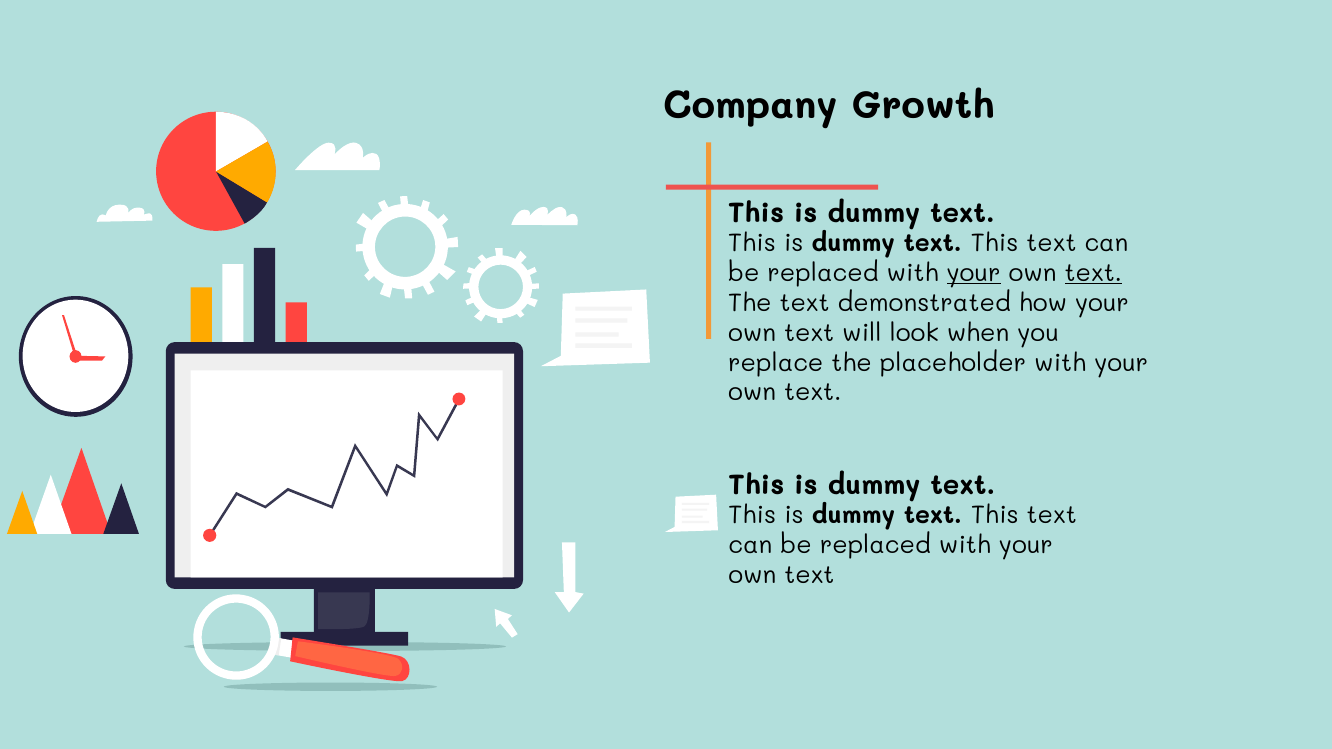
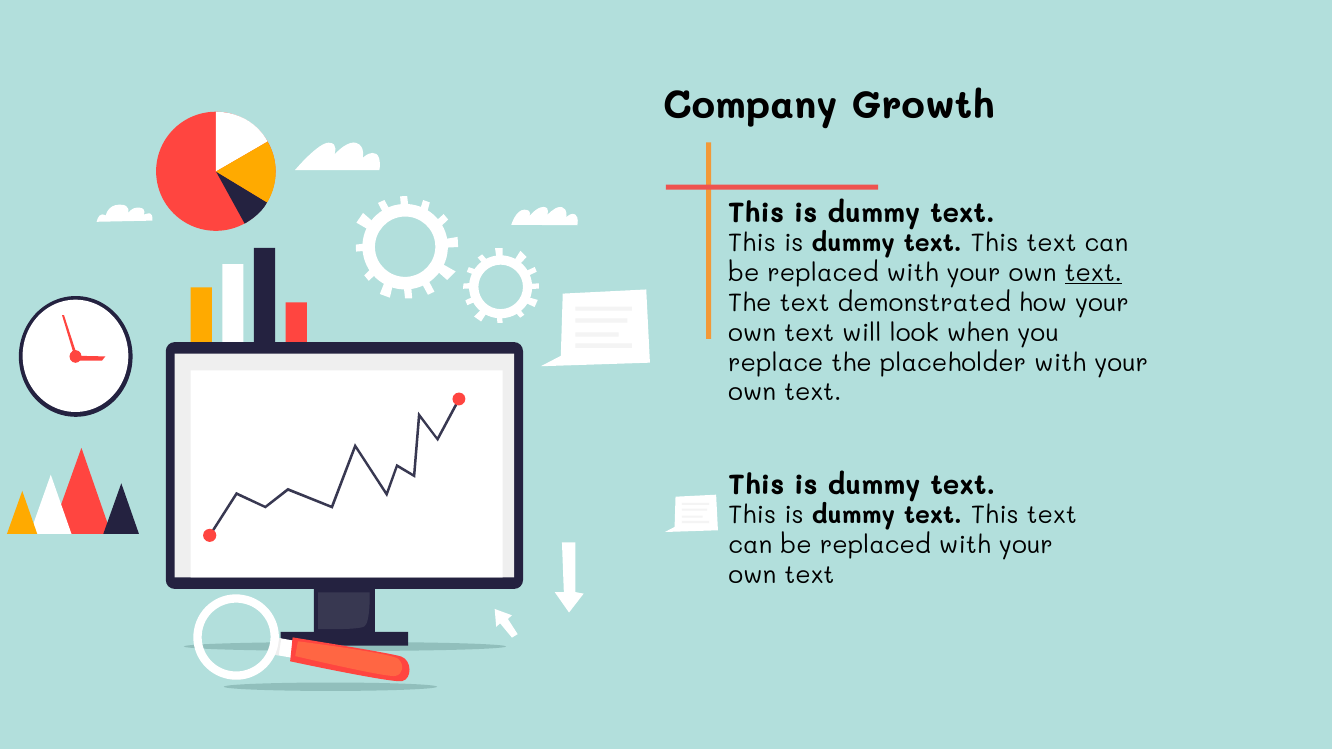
your at (974, 273) underline: present -> none
